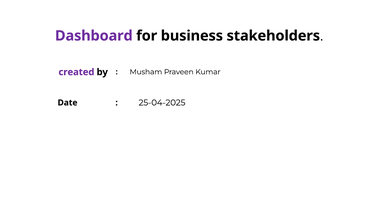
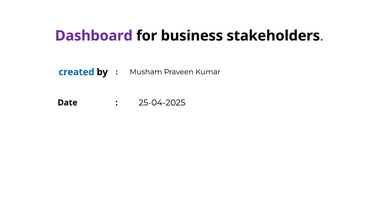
created colour: purple -> blue
